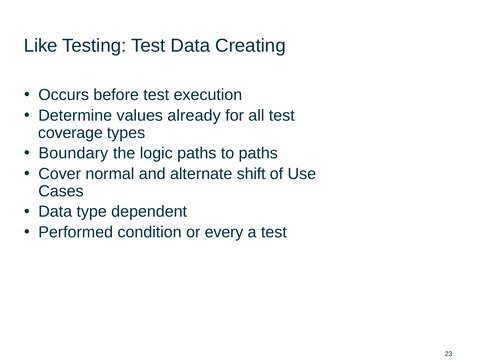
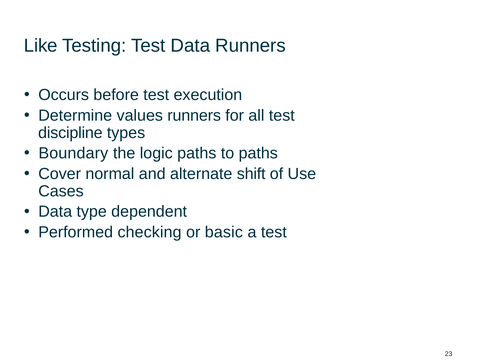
Data Creating: Creating -> Runners
values already: already -> runners
coverage: coverage -> discipline
condition: condition -> checking
every: every -> basic
